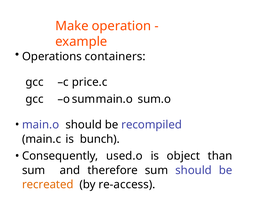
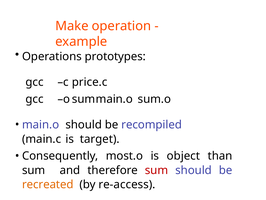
containers: containers -> prototypes
bunch: bunch -> target
used.o: used.o -> most.o
sum at (157, 170) colour: black -> red
